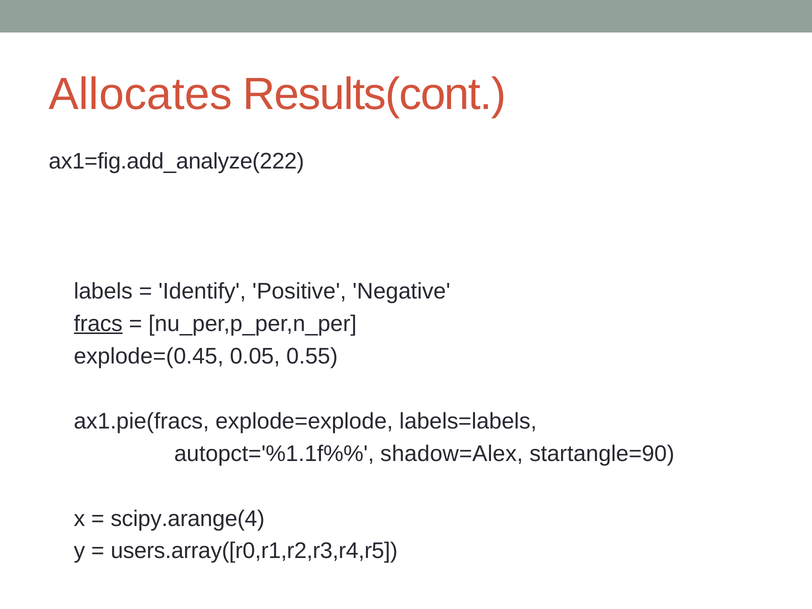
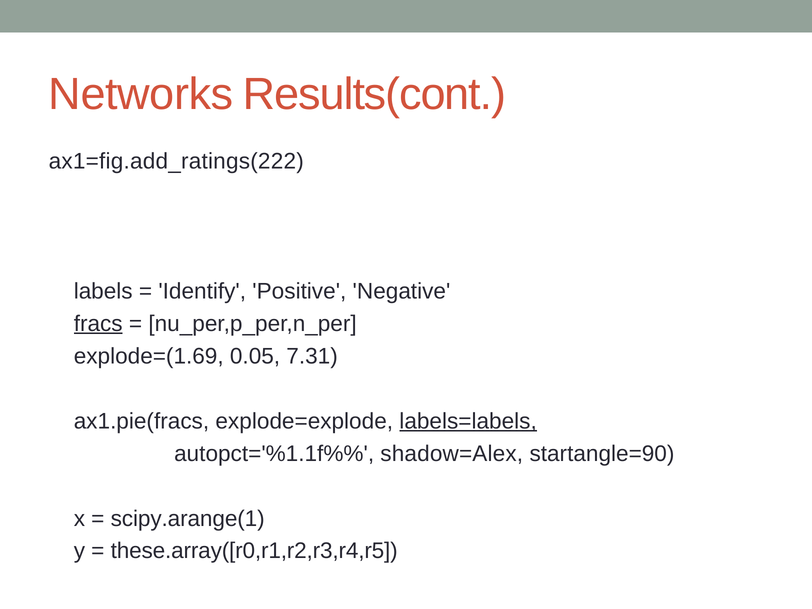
Allocates: Allocates -> Networks
ax1=fig.add_analyze(222: ax1=fig.add_analyze(222 -> ax1=fig.add_ratings(222
explode=(0.45: explode=(0.45 -> explode=(1.69
0.55: 0.55 -> 7.31
labels=labels underline: none -> present
scipy.arange(4: scipy.arange(4 -> scipy.arange(1
users.array([r0,r1,r2,r3,r4,r5: users.array([r0,r1,r2,r3,r4,r5 -> these.array([r0,r1,r2,r3,r4,r5
